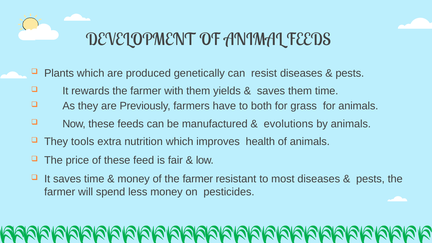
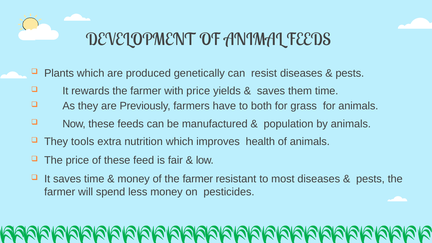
with them: them -> price
evolutions: evolutions -> population
